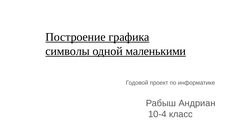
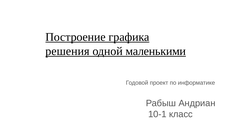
символы: символы -> решения
10-4: 10-4 -> 10-1
